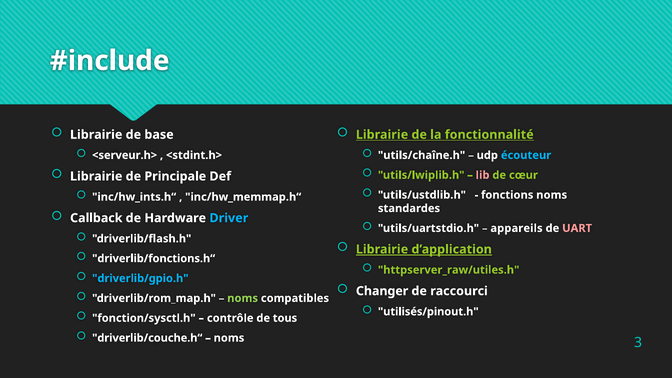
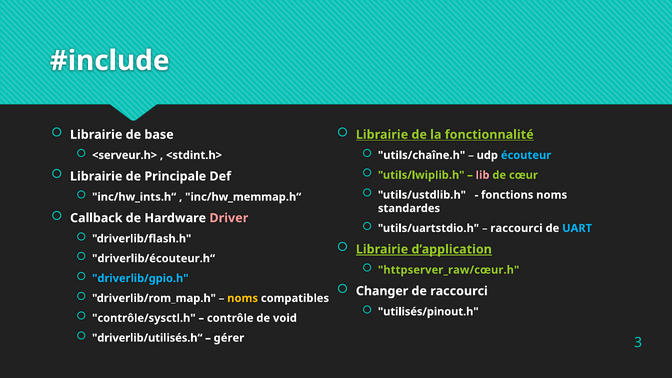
Driver colour: light blue -> pink
appareils at (516, 228): appareils -> raccourci
UART colour: pink -> light blue
driverlib/fonctions.h“: driverlib/fonctions.h“ -> driverlib/écouteur.h“
httpserver_raw/utiles.h: httpserver_raw/utiles.h -> httpserver_raw/cœur.h
noms at (243, 298) colour: light green -> yellow
fonction/sysctl.h: fonction/sysctl.h -> contrôle/sysctl.h
tous: tous -> void
driverlib/couche.h“: driverlib/couche.h“ -> driverlib/utilisés.h“
noms at (229, 338): noms -> gérer
